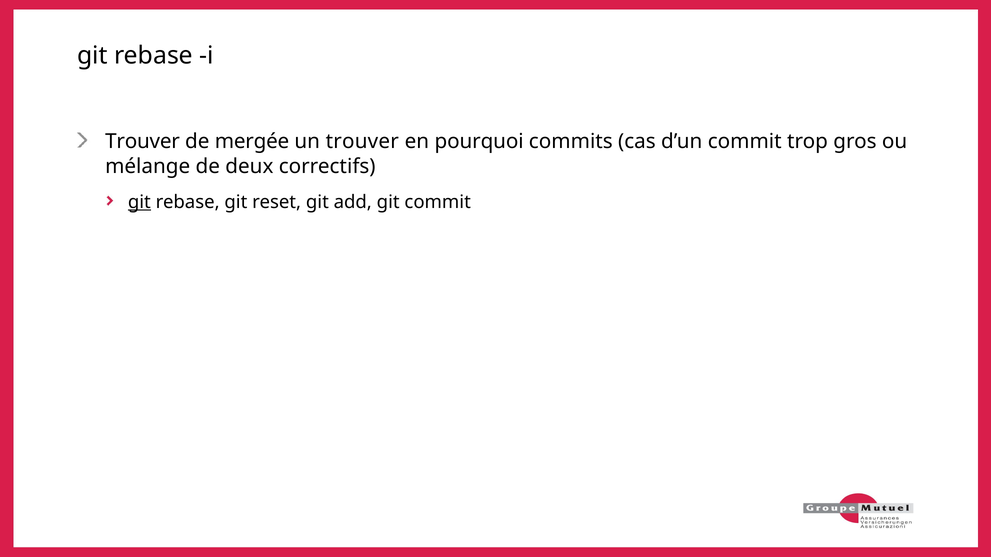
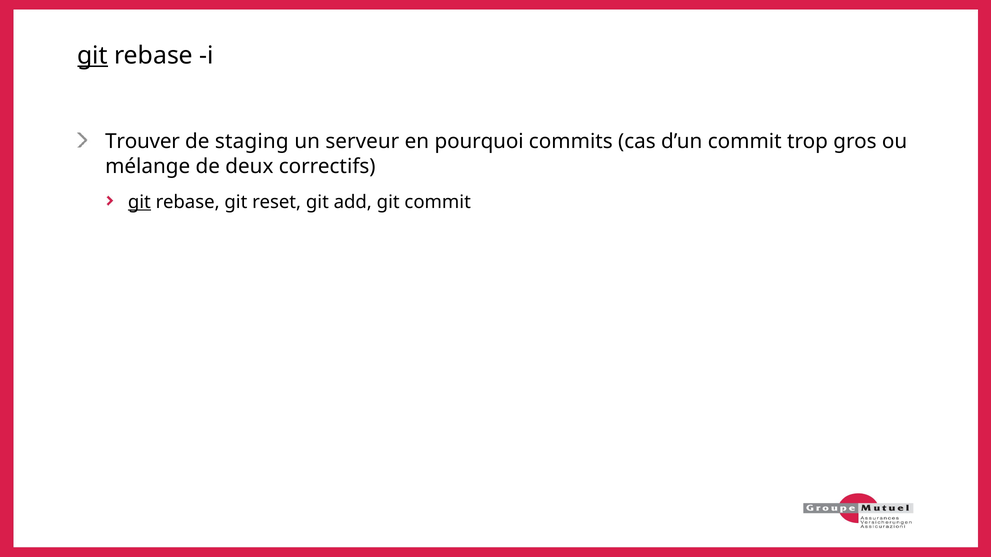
git at (93, 56) underline: none -> present
mergée: mergée -> staging
un trouver: trouver -> serveur
